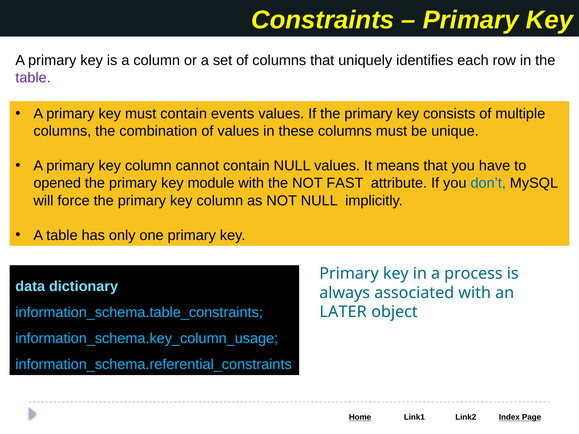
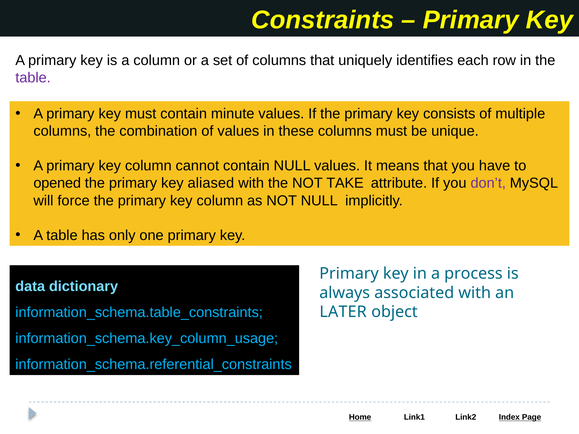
events: events -> minute
module: module -> aliased
FAST: FAST -> TAKE
don’t colour: blue -> purple
